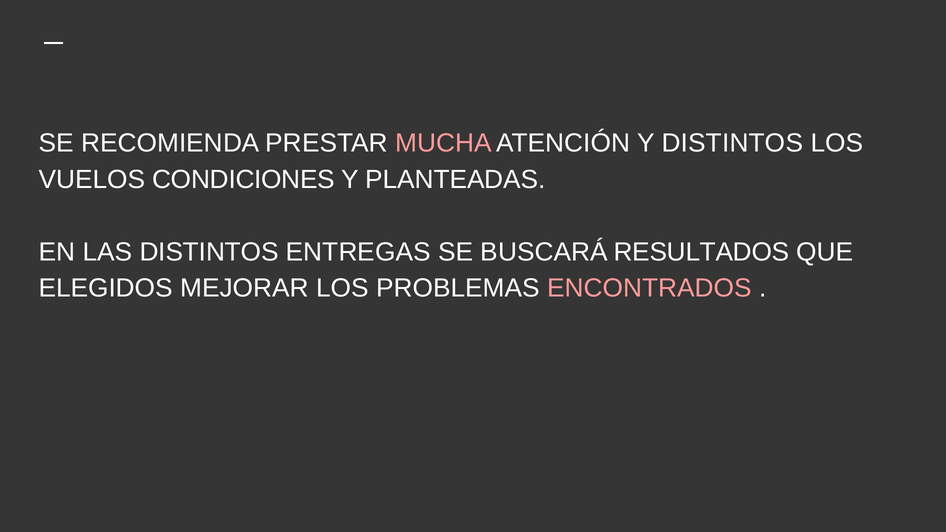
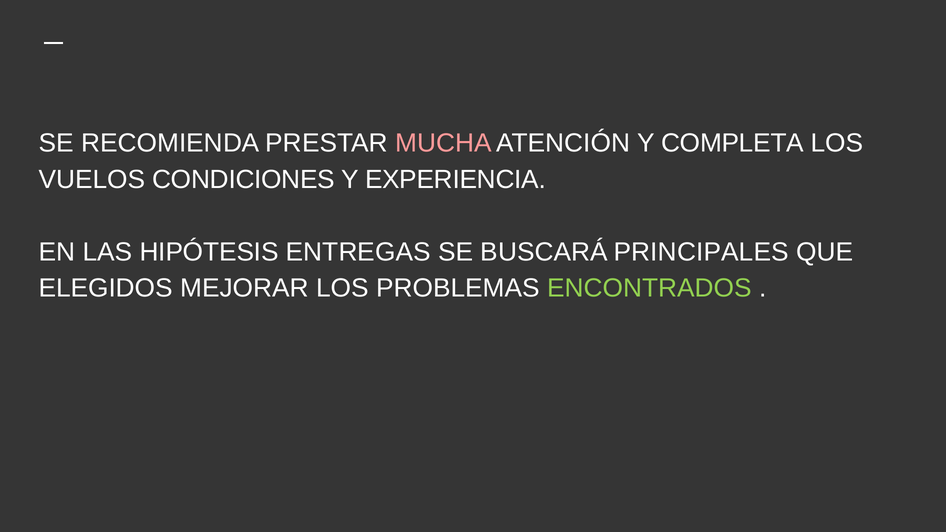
Y DISTINTOS: DISTINTOS -> COMPLETA
PLANTEADAS: PLANTEADAS -> EXPERIENCIA
LAS DISTINTOS: DISTINTOS -> HIPÓTESIS
RESULTADOS: RESULTADOS -> PRINCIPALES
ENCONTRADOS colour: pink -> light green
